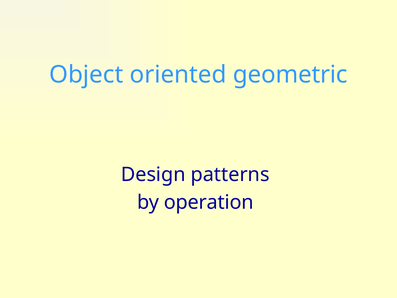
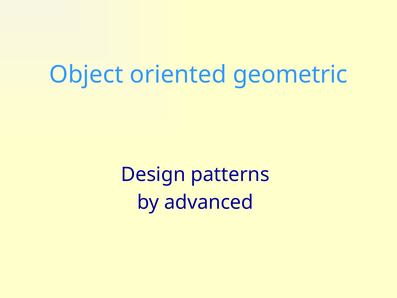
operation: operation -> advanced
